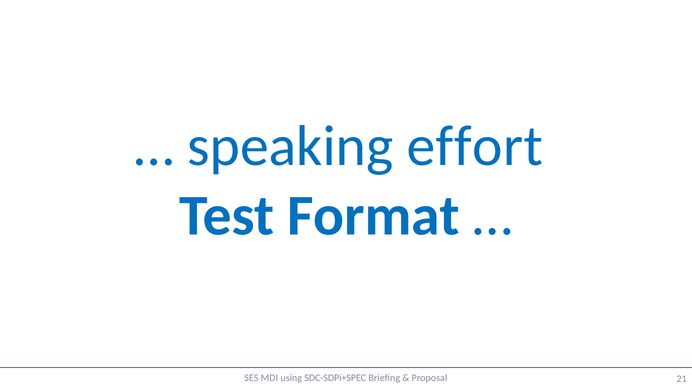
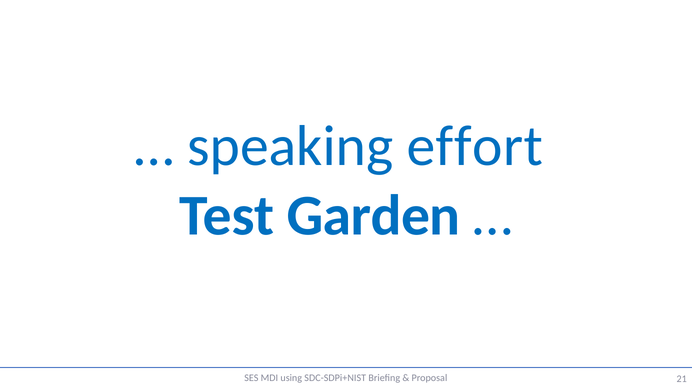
Format: Format -> Garden
SDC-SDPi+SPEC: SDC-SDPi+SPEC -> SDC-SDPi+NIST
